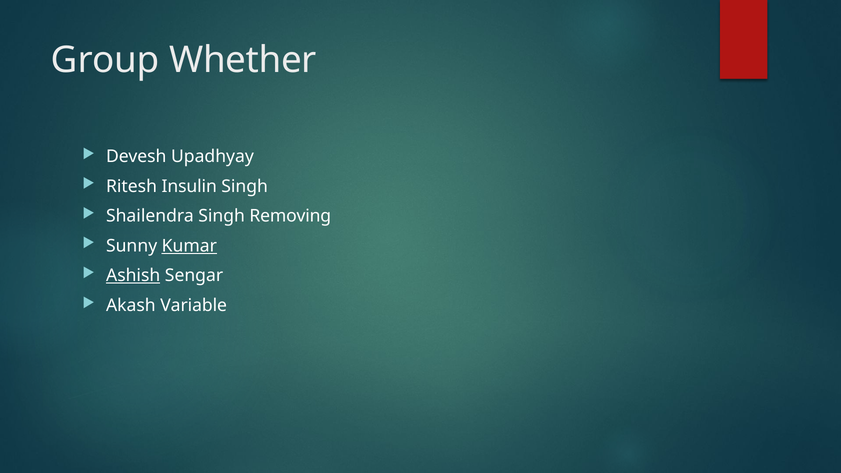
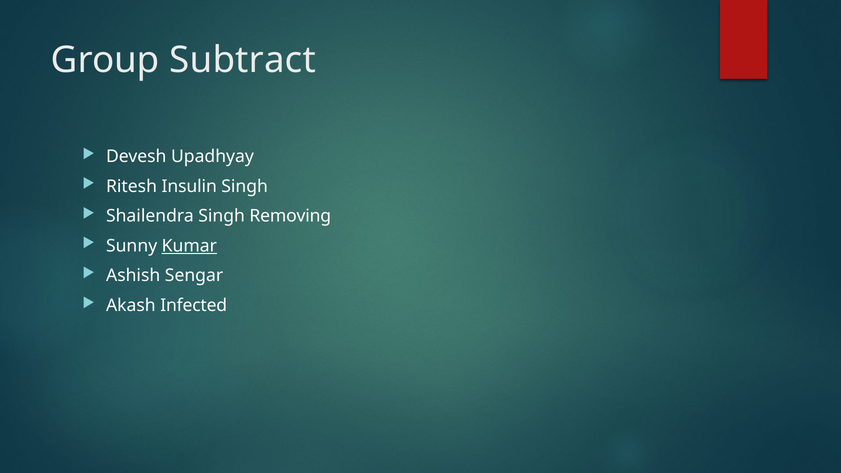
Whether: Whether -> Subtract
Ashish underline: present -> none
Variable: Variable -> Infected
